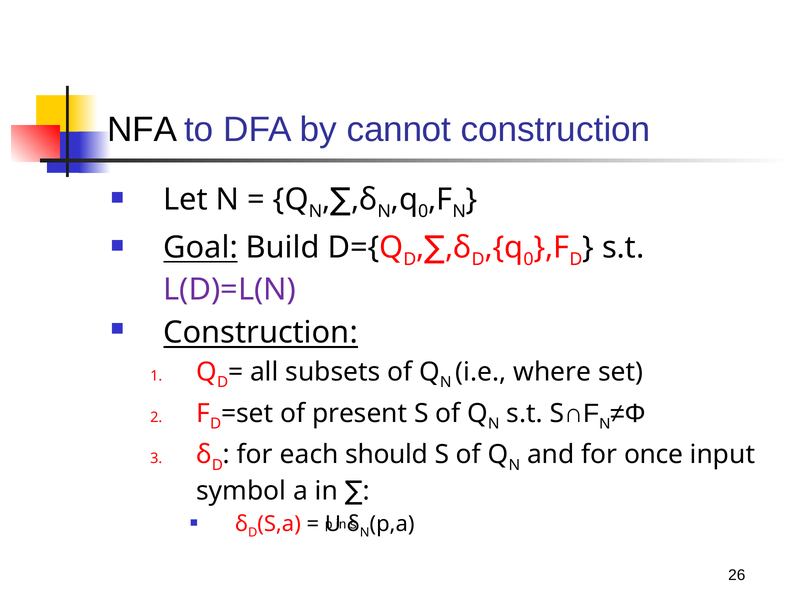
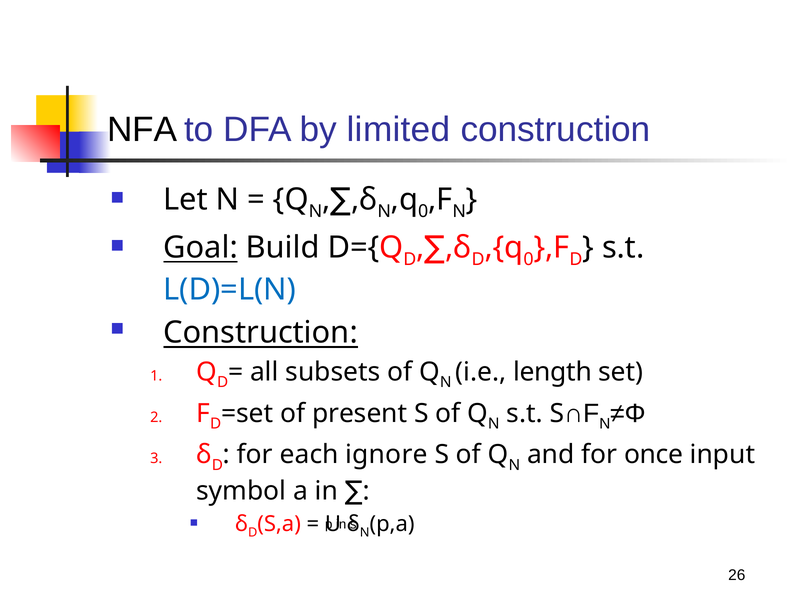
cannot: cannot -> limited
L(D)=L(N colour: purple -> blue
where: where -> length
should: should -> ignore
